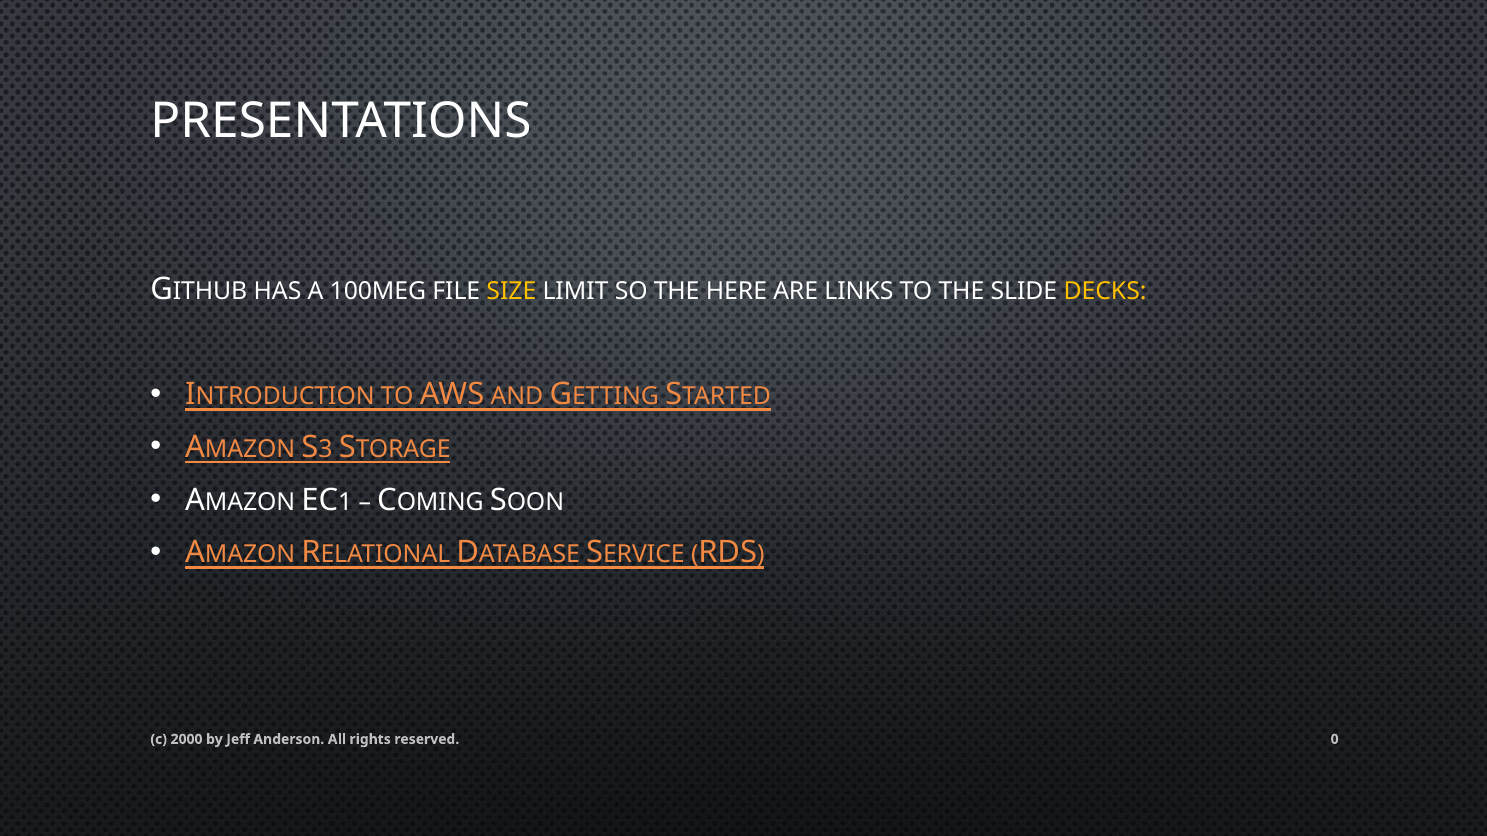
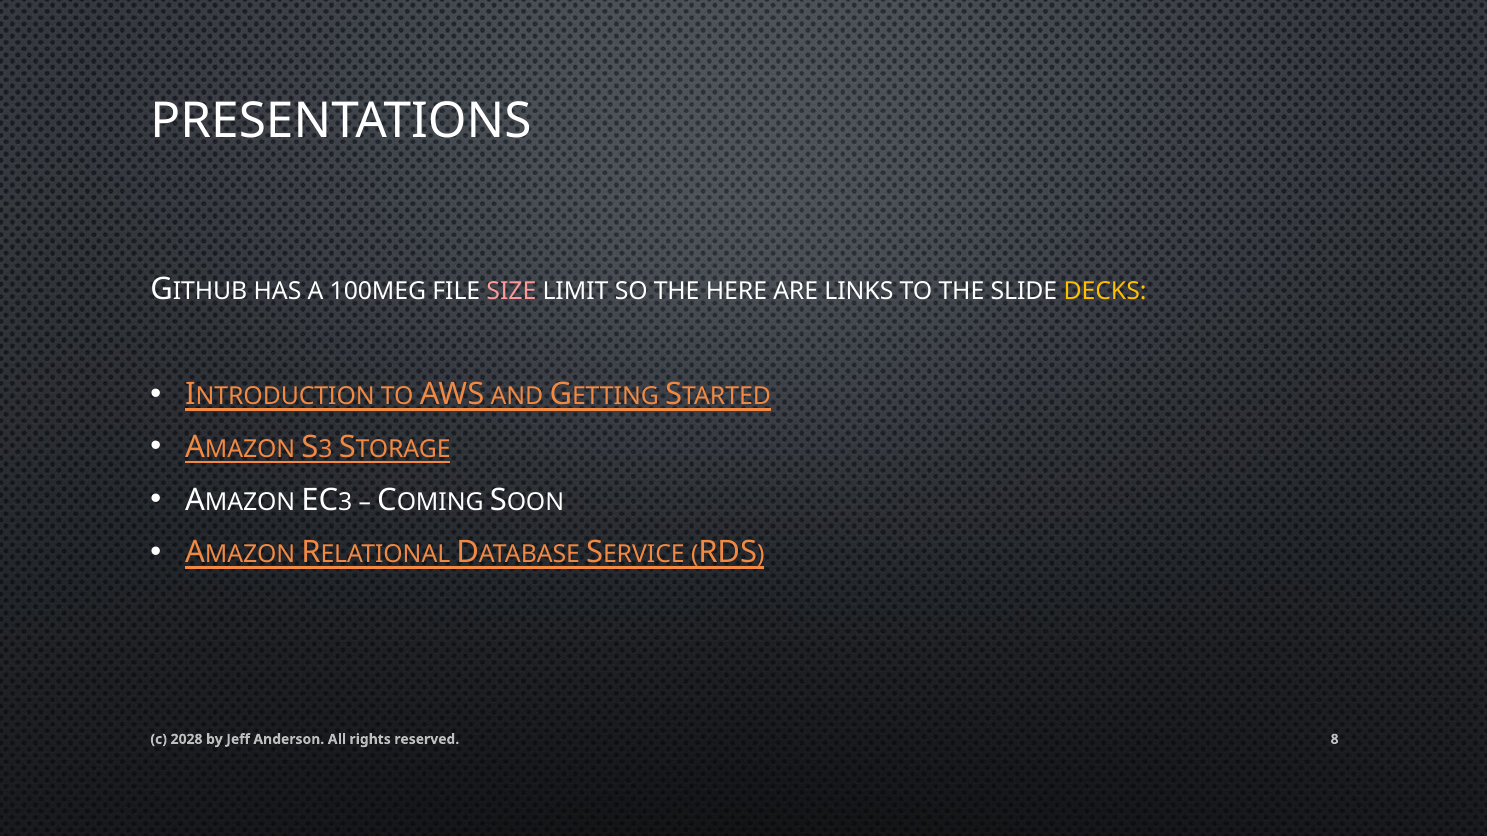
SIZE colour: yellow -> pink
1 at (345, 502): 1 -> 3
2000: 2000 -> 2028
0: 0 -> 8
